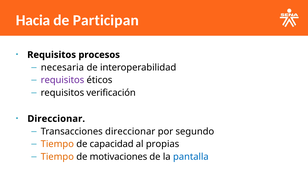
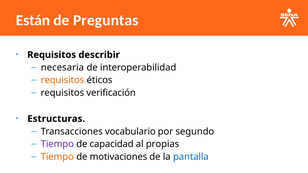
Hacia: Hacia -> Están
Participan: Participan -> Preguntas
procesos: procesos -> describir
requisitos at (62, 80) colour: purple -> orange
Direccionar at (56, 119): Direccionar -> Estructuras
Transacciones direccionar: direccionar -> vocabulario
Tiempo at (57, 144) colour: orange -> purple
